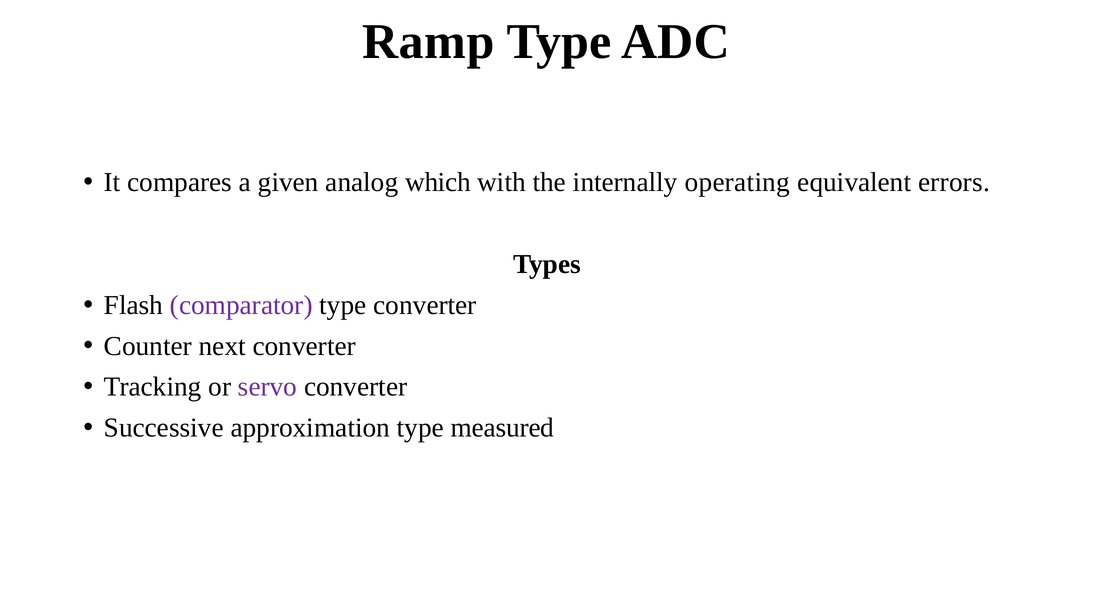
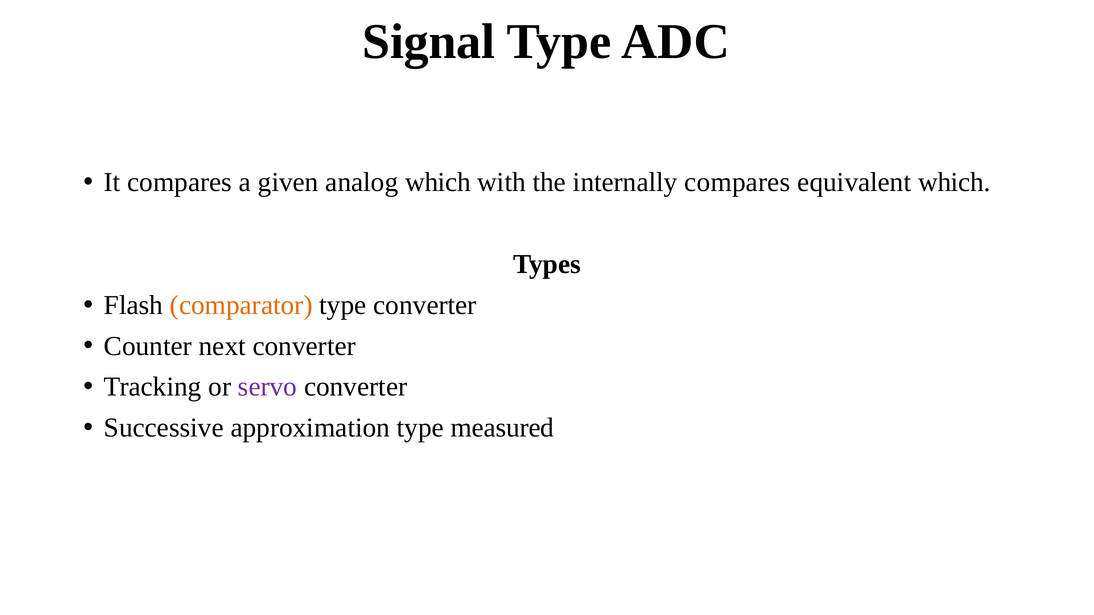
Ramp: Ramp -> Signal
internally operating: operating -> compares
equivalent errors: errors -> which
comparator colour: purple -> orange
